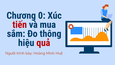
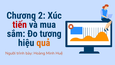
0: 0 -> 2
thông: thông -> tương
quả colour: red -> orange
